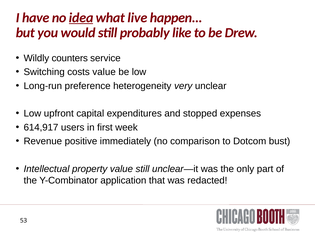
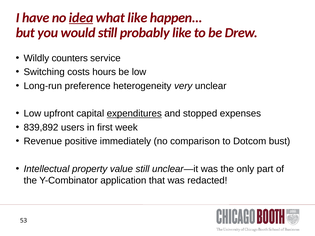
what live: live -> like
costs value: value -> hours
expenditures underline: none -> present
614,917: 614,917 -> 839,892
